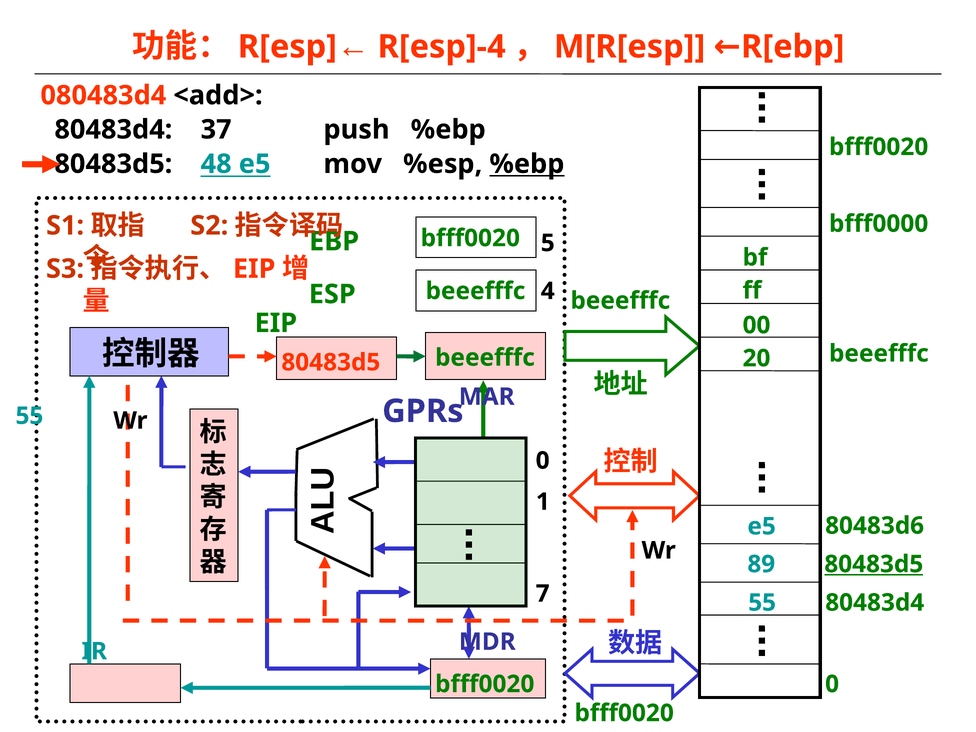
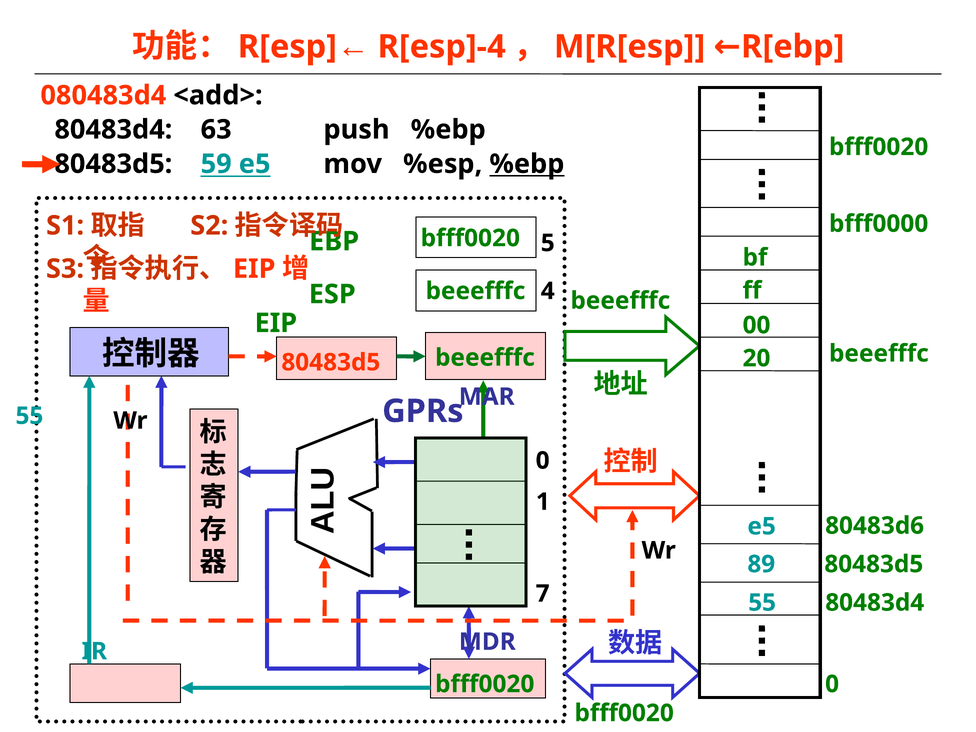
37: 37 -> 63
48: 48 -> 59
80483d5 at (874, 564) underline: present -> none
